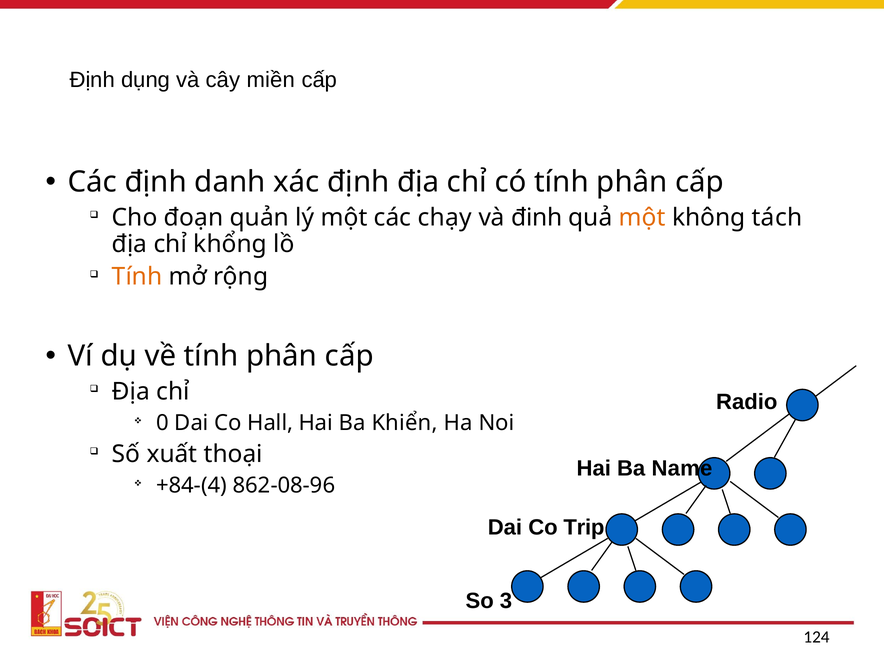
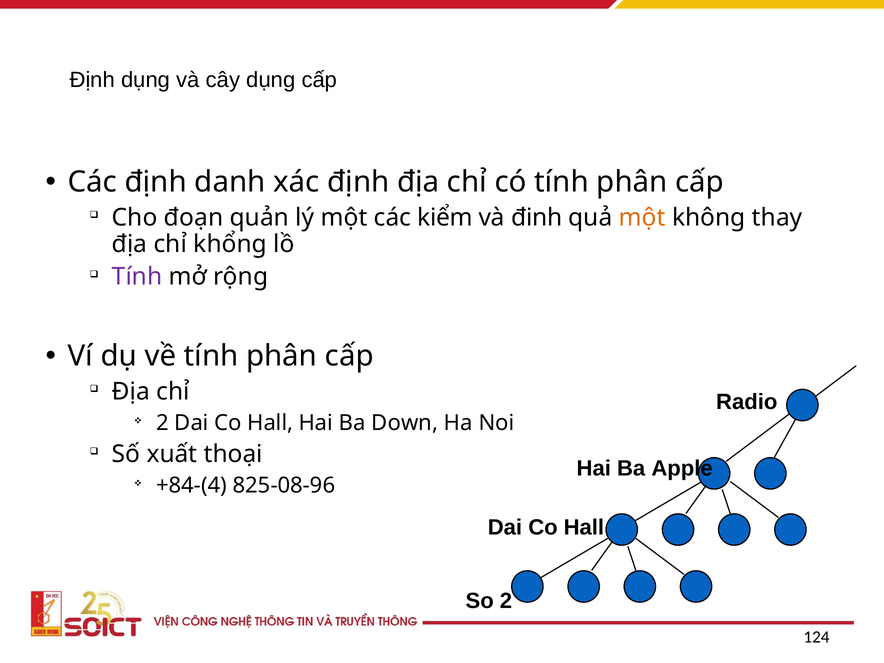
cây miền: miền -> dụng
chạy: chạy -> kiểm
tách: tách -> thay
Tính at (137, 277) colour: orange -> purple
0 at (162, 423): 0 -> 2
Khiển: Khiển -> Down
Name: Name -> Apple
862-08-96: 862-08-96 -> 825-08-96
Trip at (584, 527): Trip -> Hall
So 3: 3 -> 2
